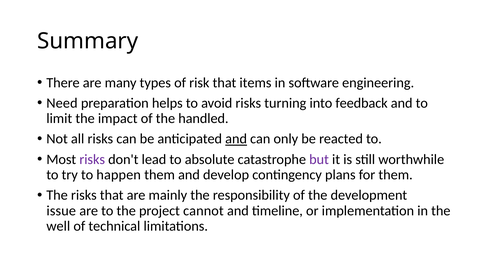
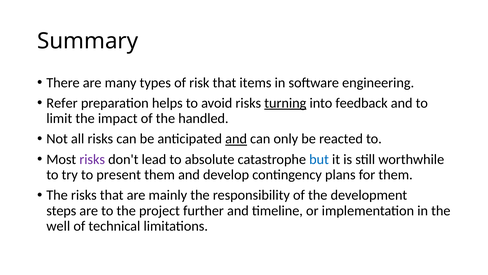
Need: Need -> Refer
turning underline: none -> present
but colour: purple -> blue
happen: happen -> present
issue: issue -> steps
cannot: cannot -> further
